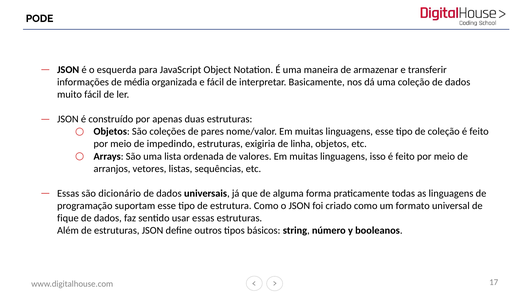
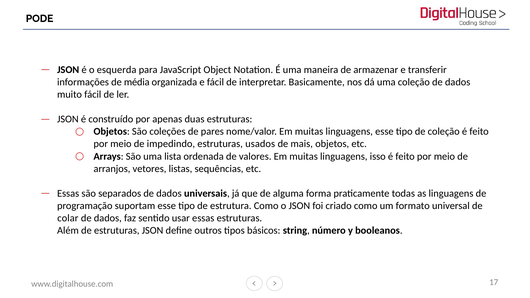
exigiria: exigiria -> usados
linha: linha -> mais
dicionário: dicionário -> separados
fique: fique -> colar
